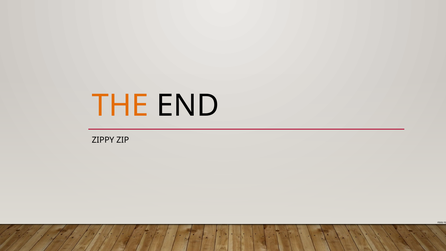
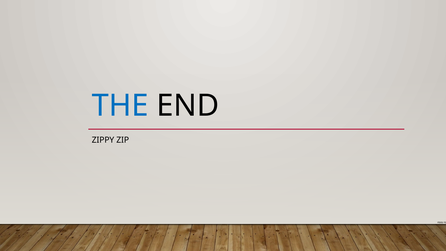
THE colour: orange -> blue
